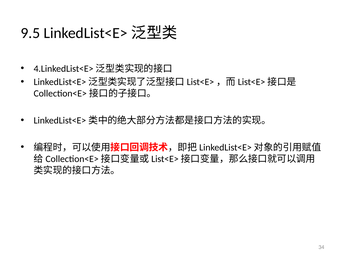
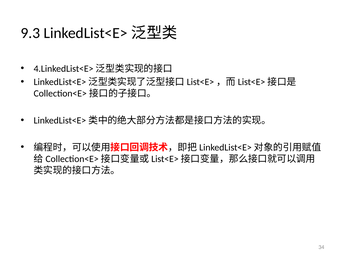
9.5: 9.5 -> 9.3
